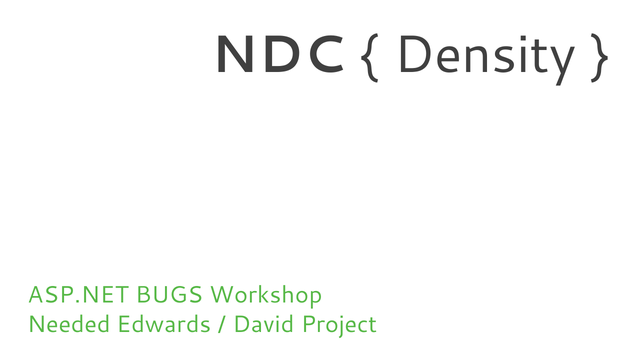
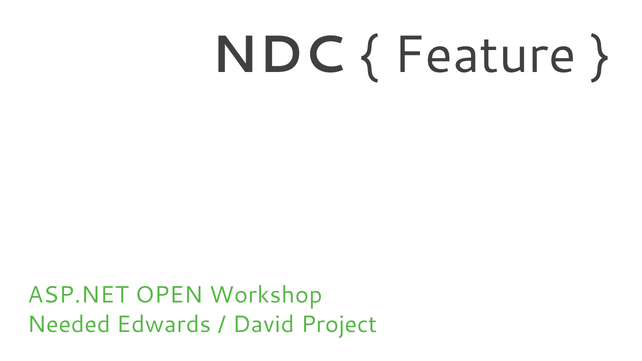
Density: Density -> Feature
BUGS: BUGS -> OPEN
